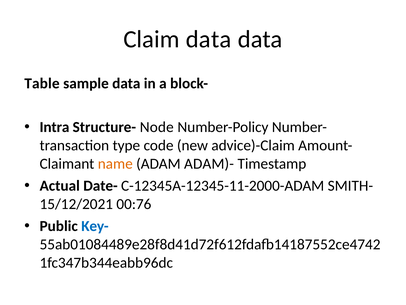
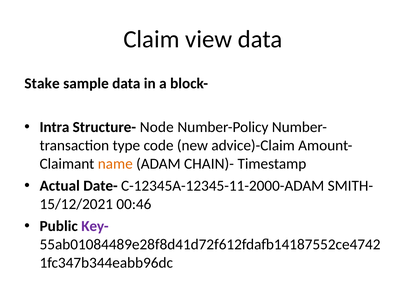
Claim data: data -> view
Table: Table -> Stake
ADAM)-: ADAM)- -> CHAIN)-
00:76: 00:76 -> 00:46
Key- colour: blue -> purple
